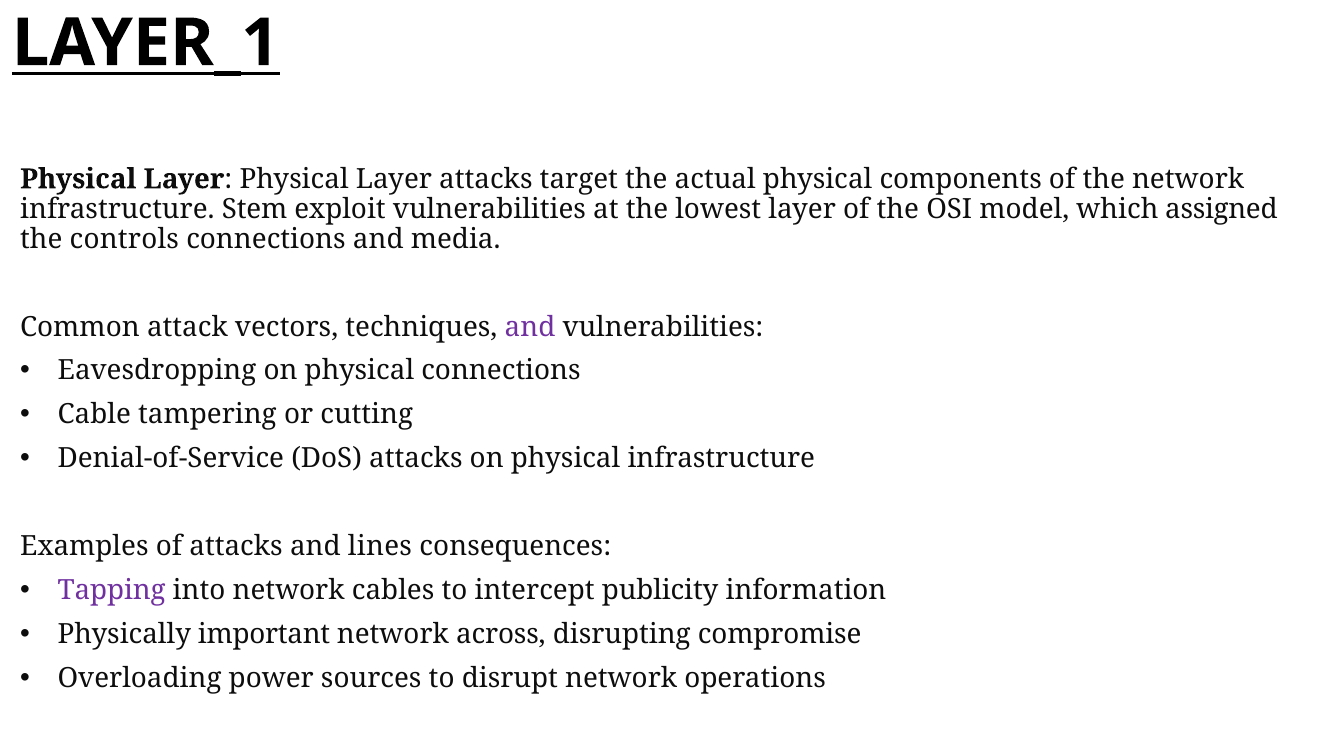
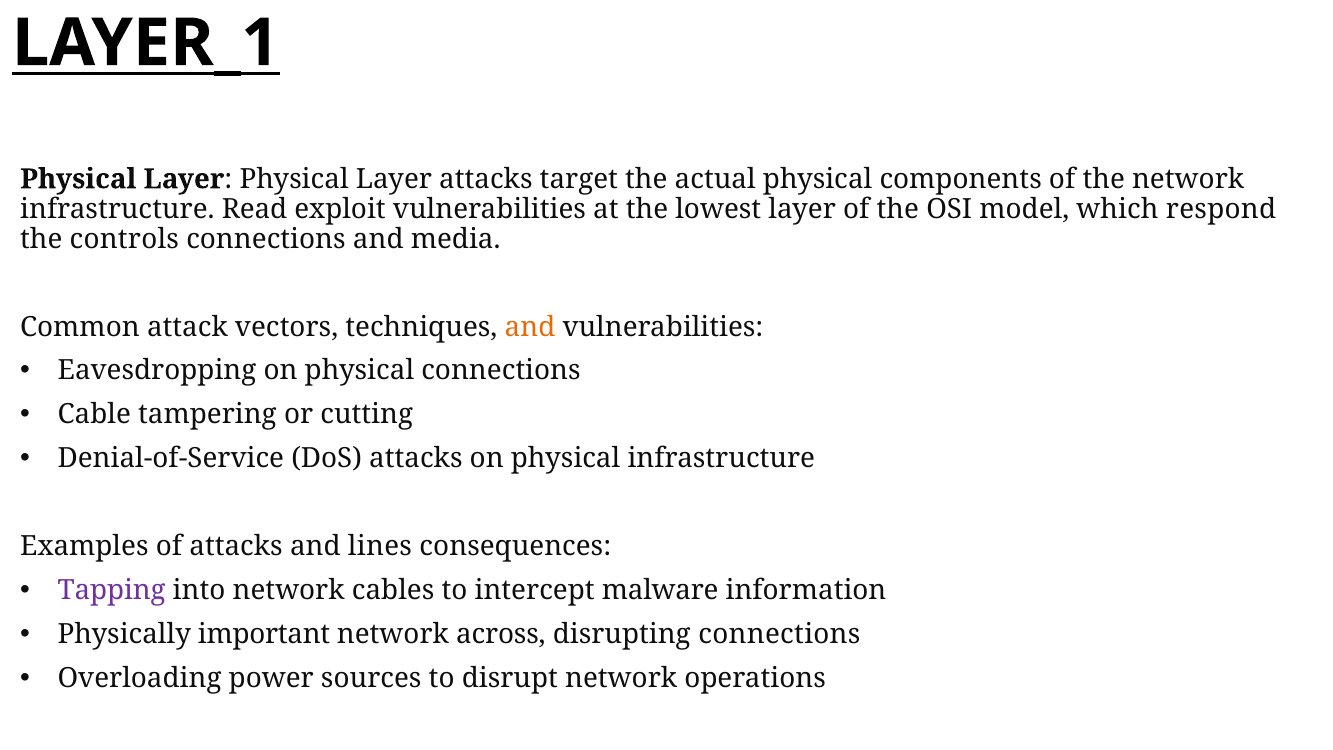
Stem: Stem -> Read
assigned: assigned -> respond
and at (530, 327) colour: purple -> orange
publicity: publicity -> malware
disrupting compromise: compromise -> connections
